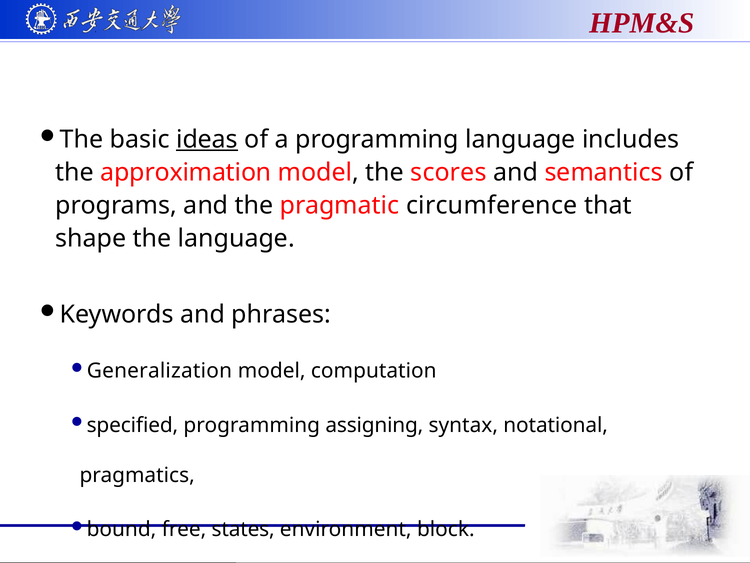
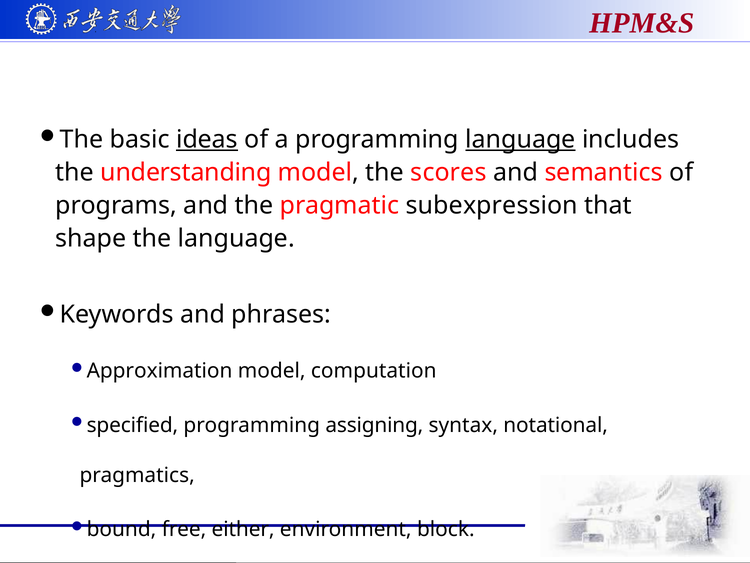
language at (520, 139) underline: none -> present
approximation: approximation -> understanding
circumference: circumference -> subexpression
Generalization: Generalization -> Approximation
states: states -> either
